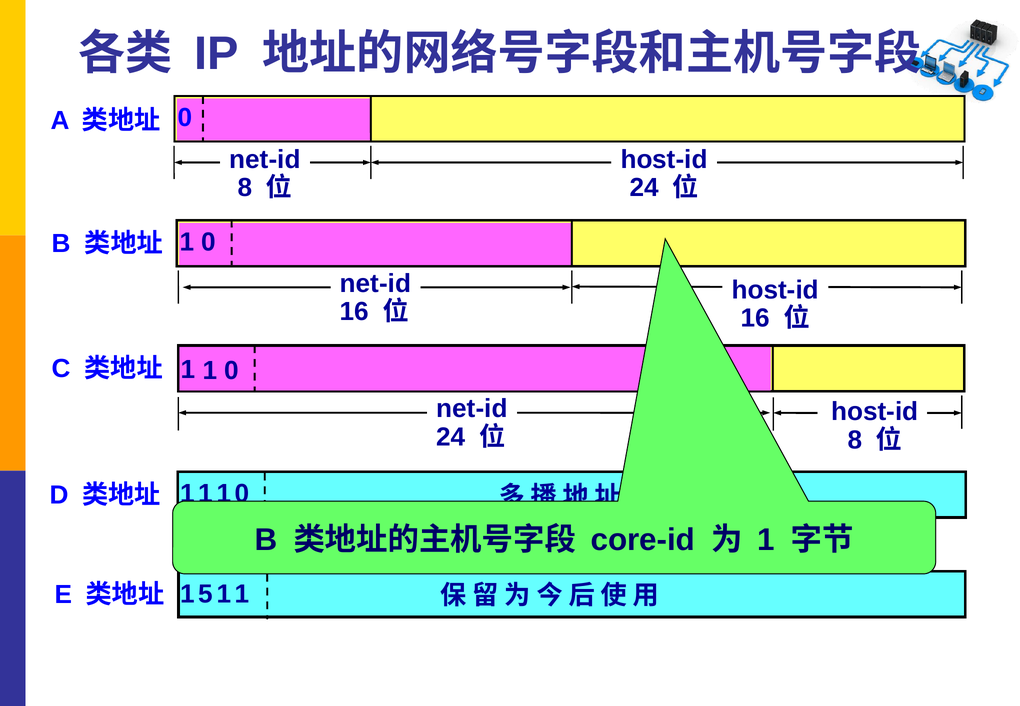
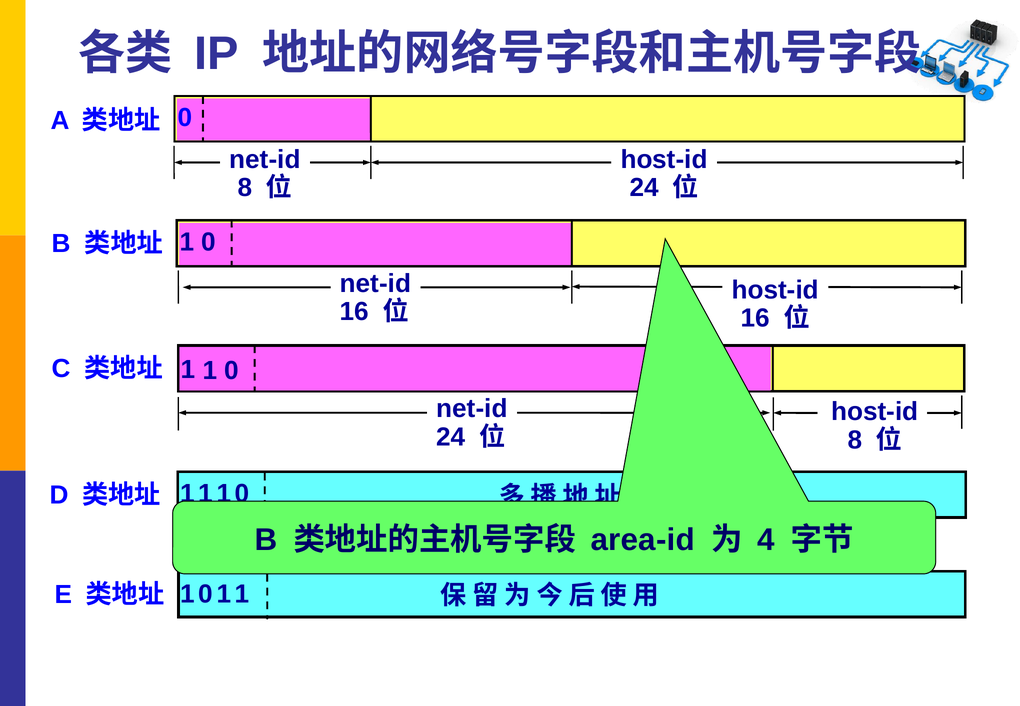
core-id: core-id -> area-id
1 at (766, 540): 1 -> 4
5 at (206, 594): 5 -> 0
